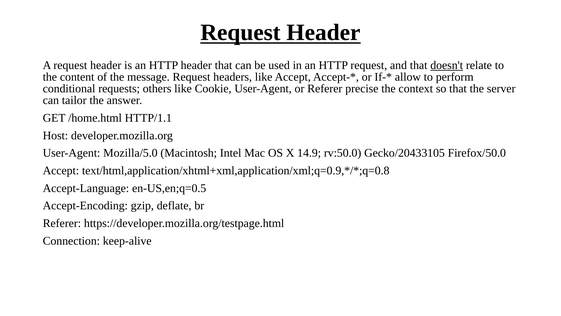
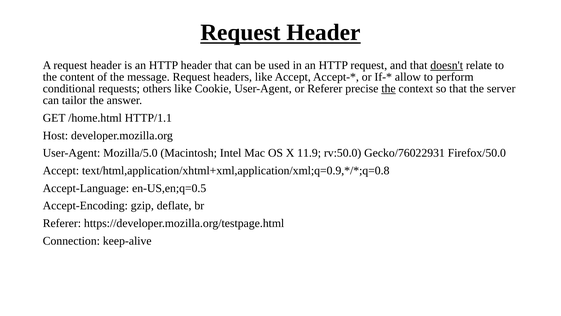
the at (388, 89) underline: none -> present
14.9: 14.9 -> 11.9
Gecko/20433105: Gecko/20433105 -> Gecko/76022931
